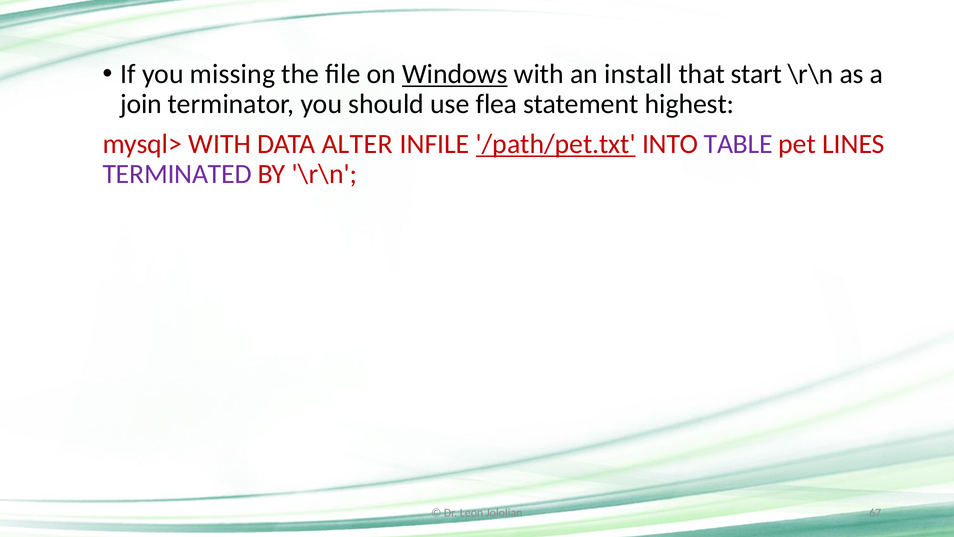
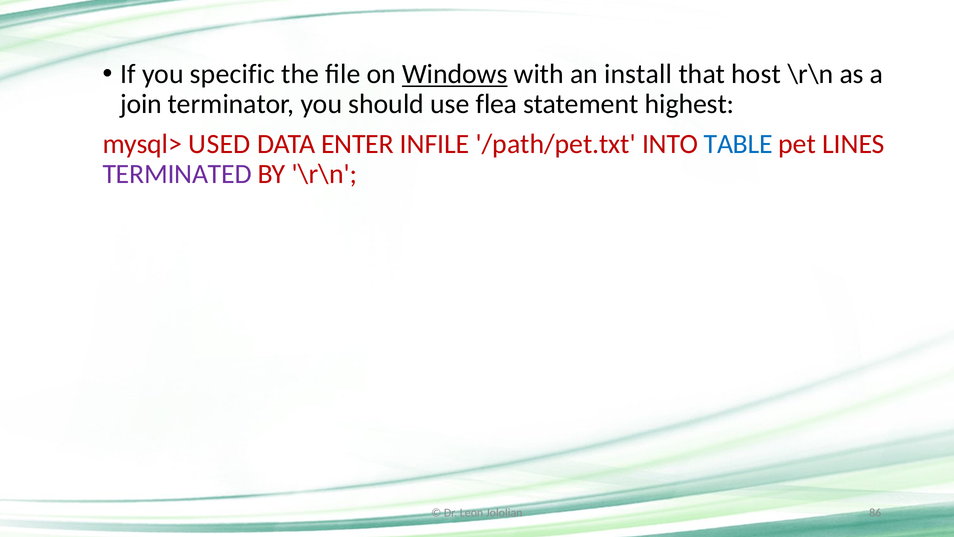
missing: missing -> specific
start: start -> host
mysql> WITH: WITH -> USED
ALTER: ALTER -> ENTER
/path/pet.txt underline: present -> none
TABLE colour: purple -> blue
67: 67 -> 86
